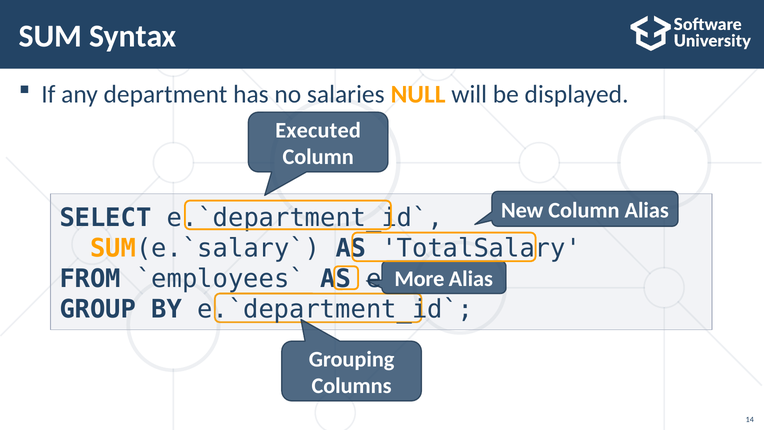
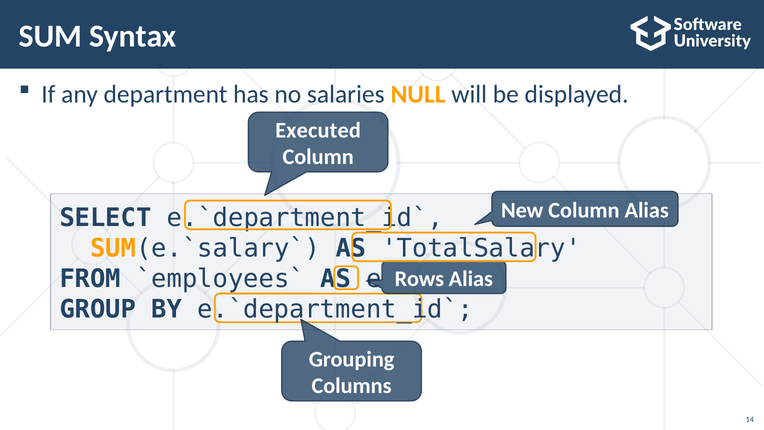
More: More -> Rows
